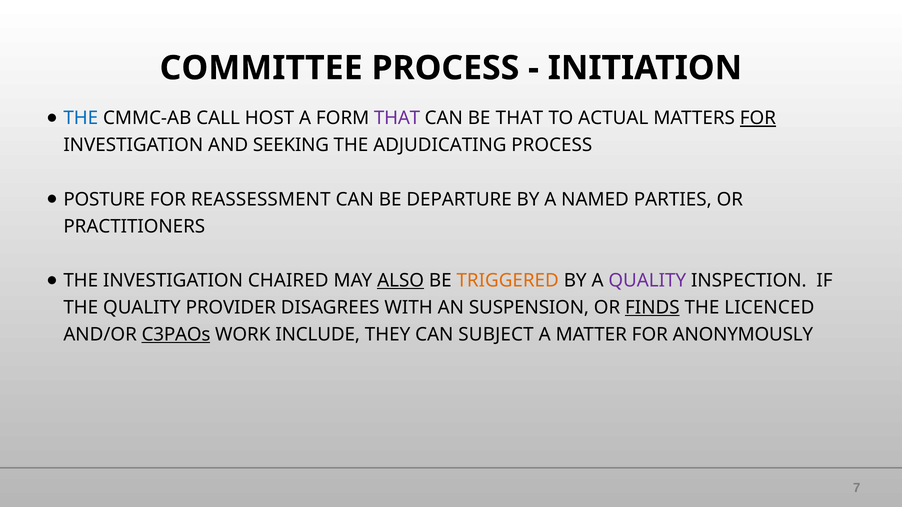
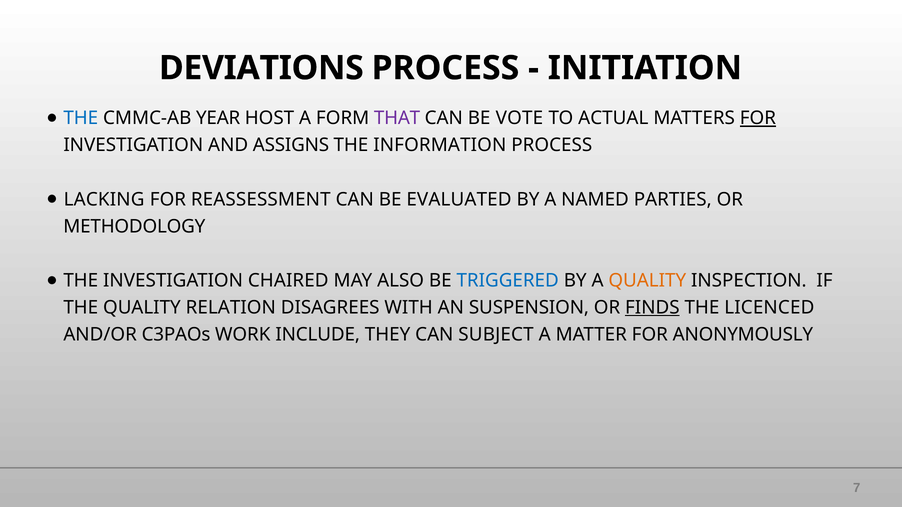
COMMITTEE: COMMITTEE -> DEVIATIONS
CALL: CALL -> YEAR
BE THAT: THAT -> VOTE
SEEKING: SEEKING -> ASSIGNS
ADJUDICATING: ADJUDICATING -> INFORMATION
POSTURE: POSTURE -> LACKING
DEPARTURE: DEPARTURE -> EVALUATED
PRACTITIONERS: PRACTITIONERS -> METHODOLOGY
ALSO underline: present -> none
TRIGGERED colour: orange -> blue
QUALITY at (647, 281) colour: purple -> orange
PROVIDER: PROVIDER -> RELATION
C3PAOs underline: present -> none
